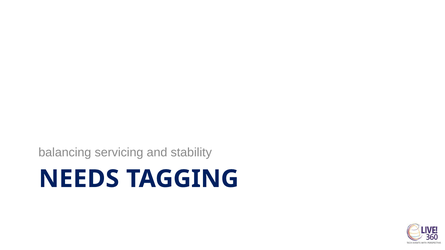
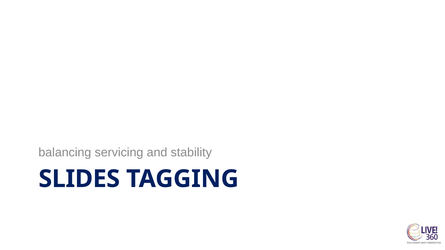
NEEDS: NEEDS -> SLIDES
